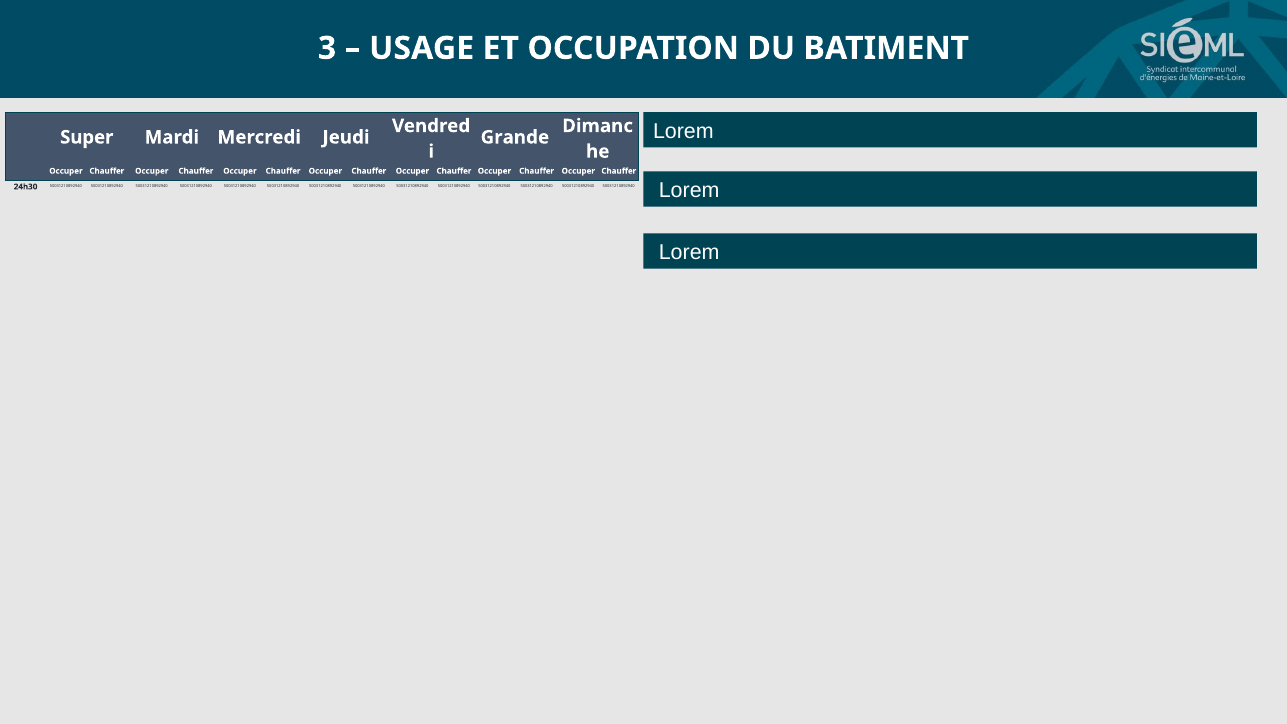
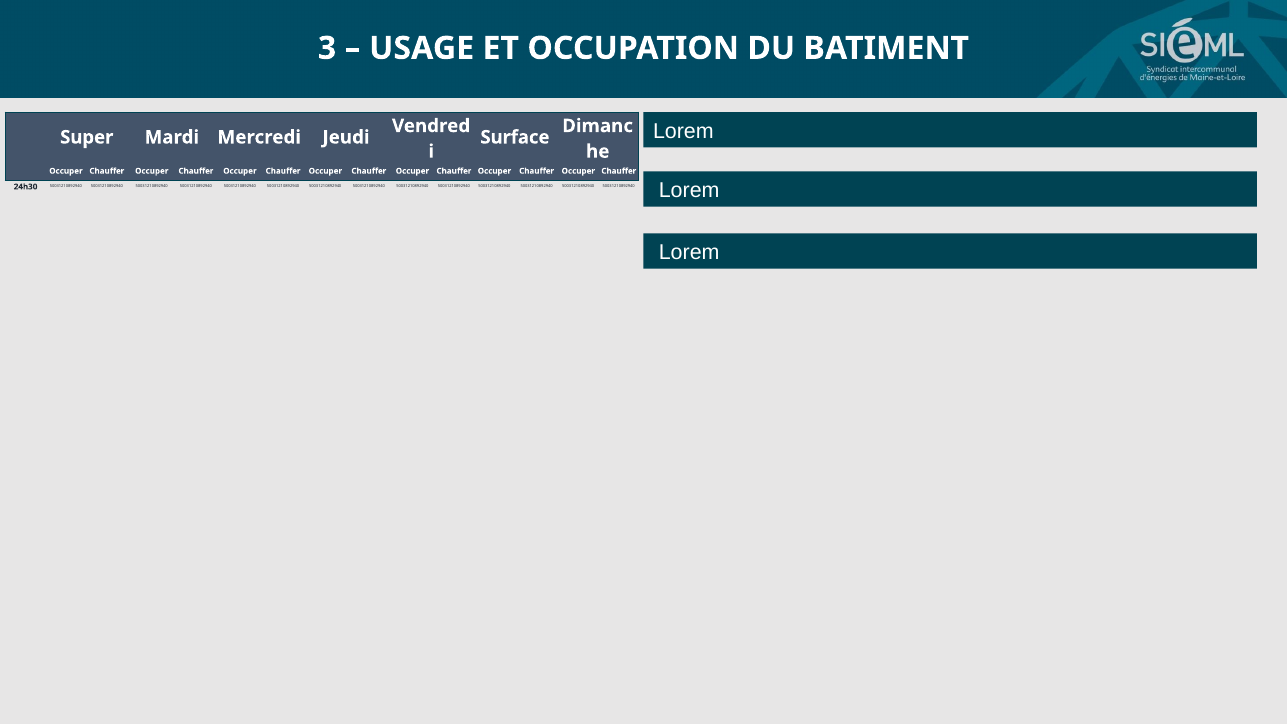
Grande: Grande -> Surface
